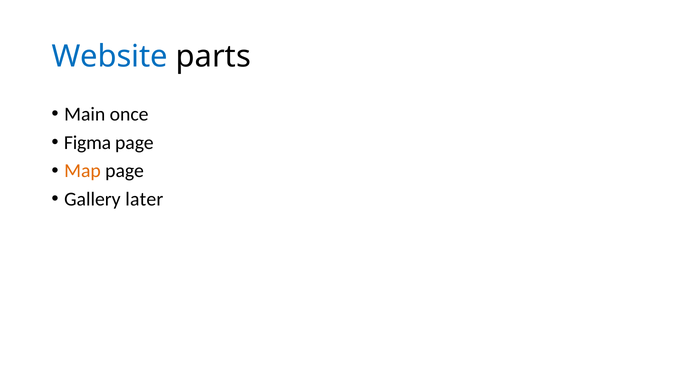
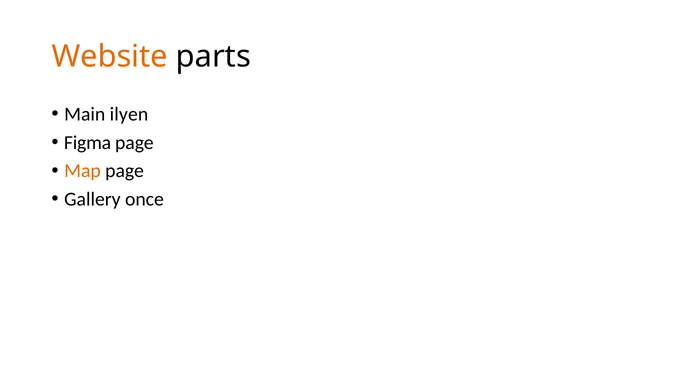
Website colour: blue -> orange
once: once -> ilyen
later: later -> once
